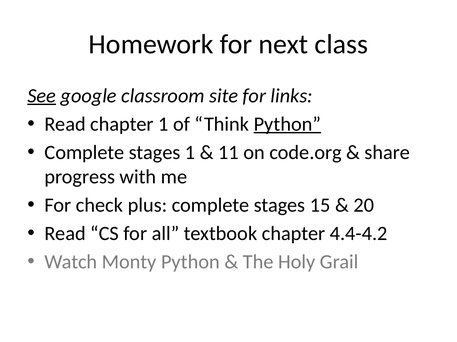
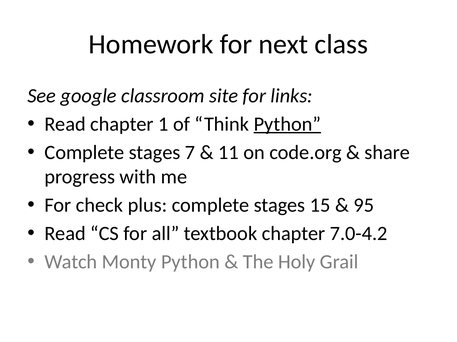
See underline: present -> none
stages 1: 1 -> 7
20: 20 -> 95
4.4-4.2: 4.4-4.2 -> 7.0-4.2
